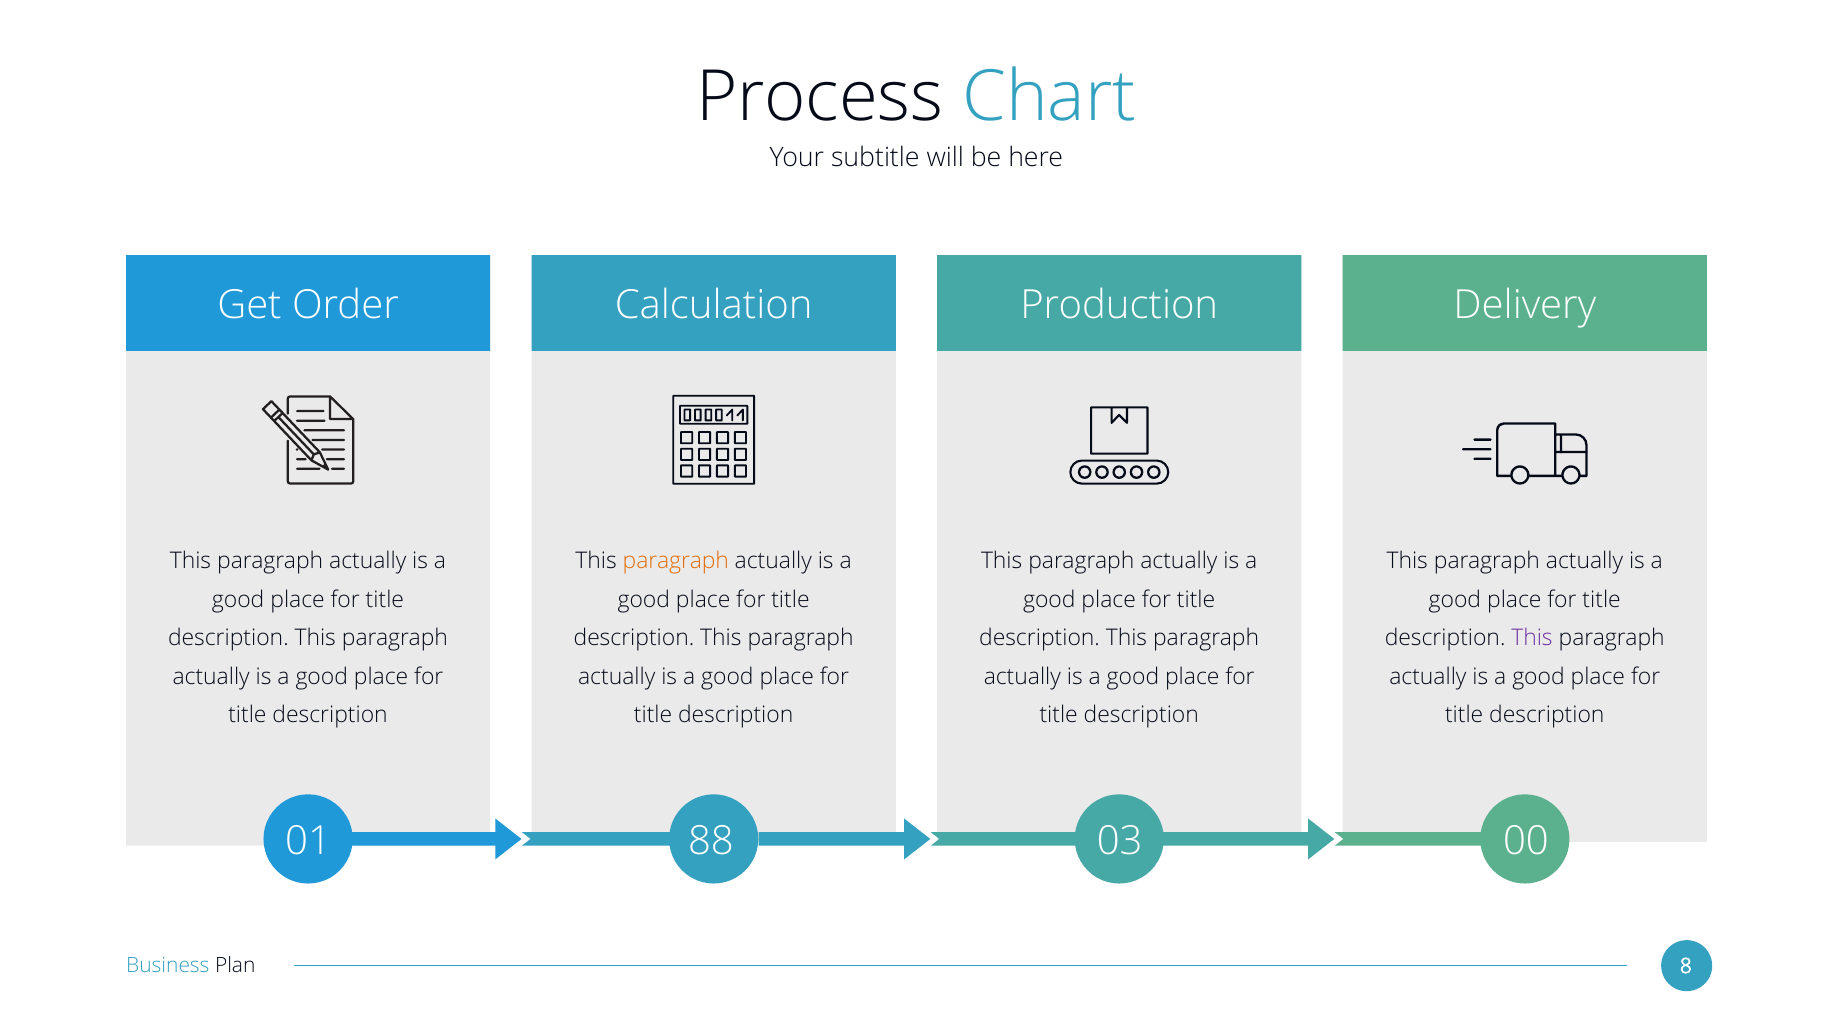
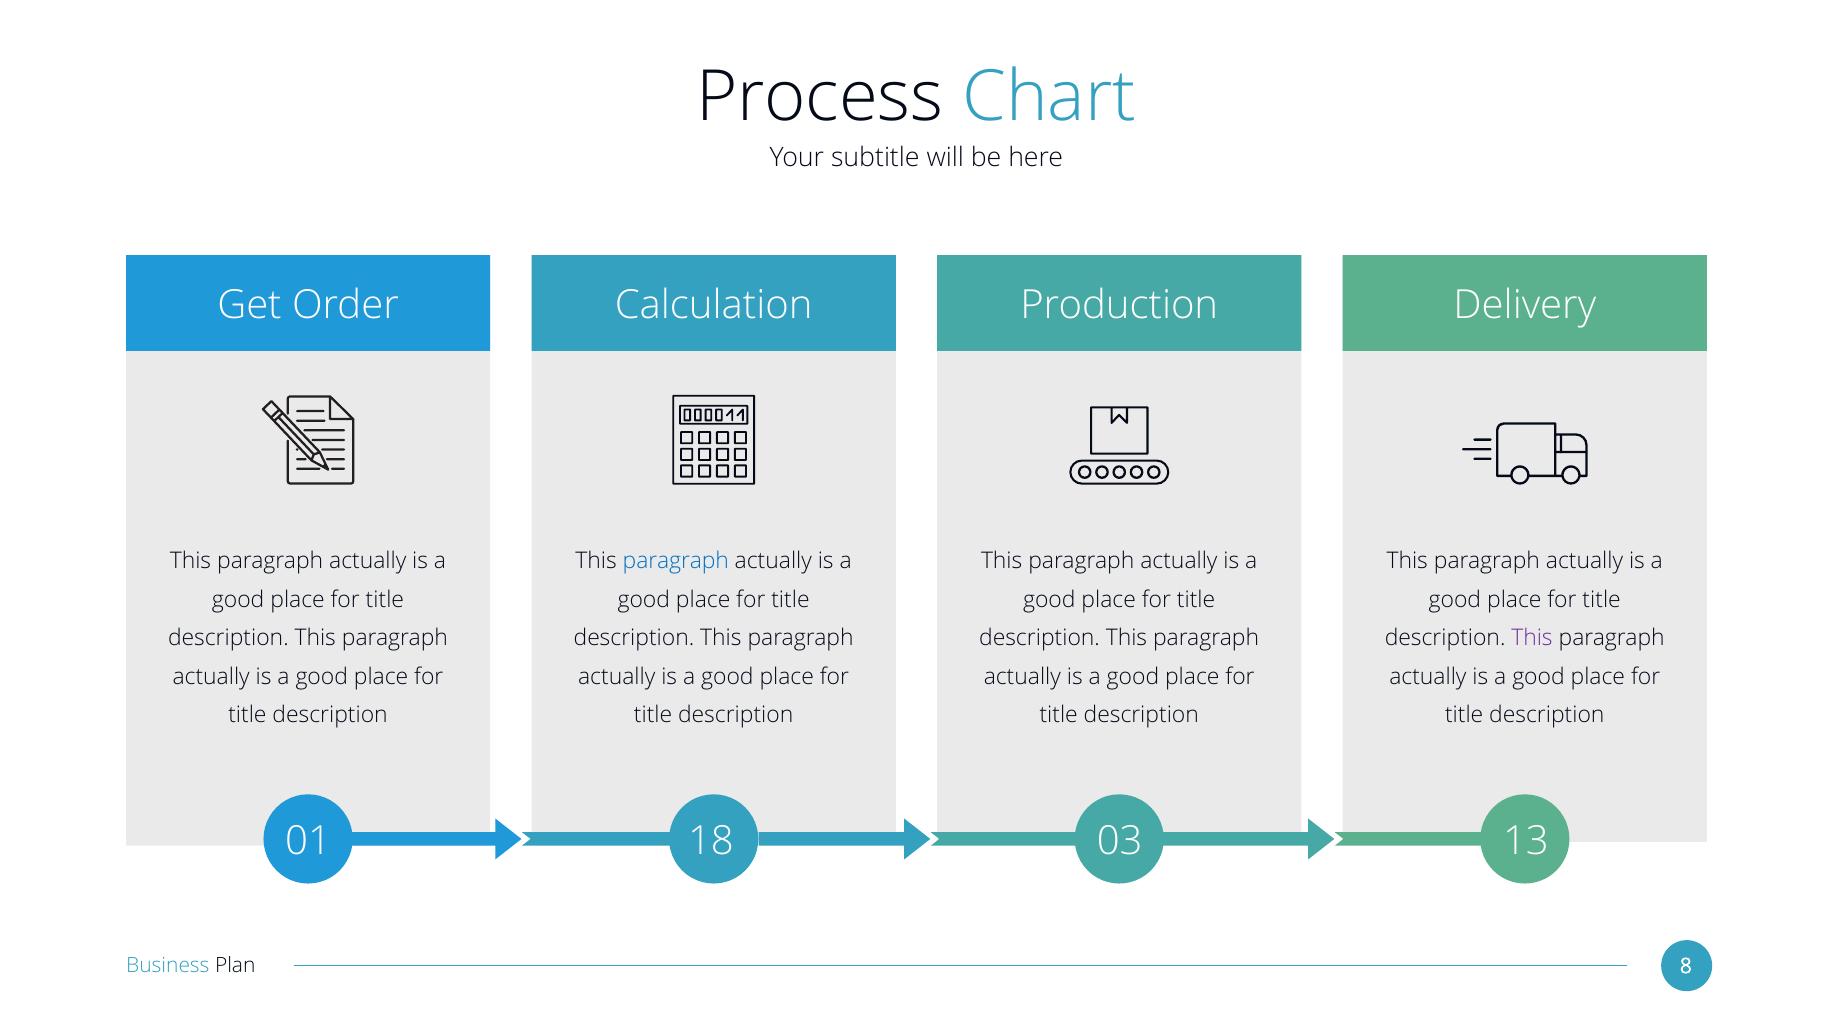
paragraph at (676, 561) colour: orange -> blue
88: 88 -> 18
00: 00 -> 13
